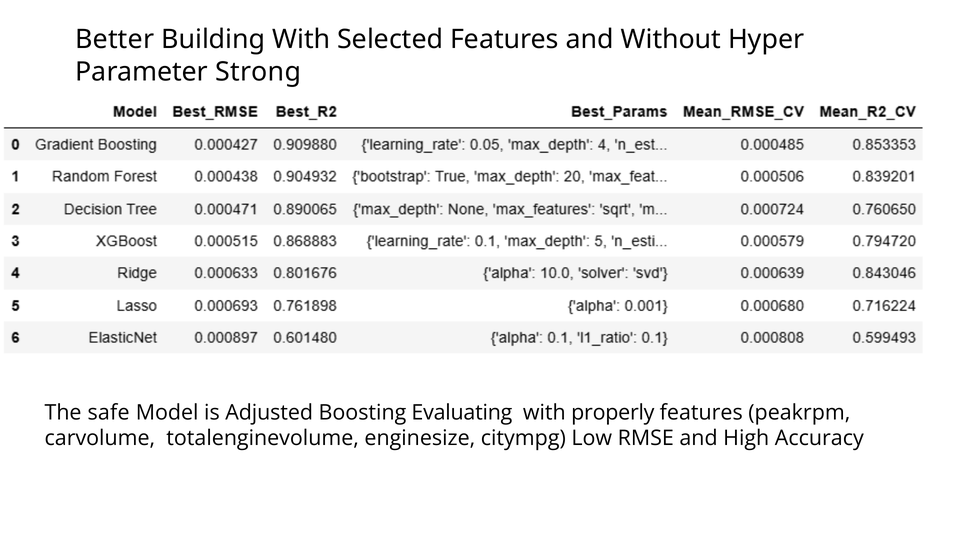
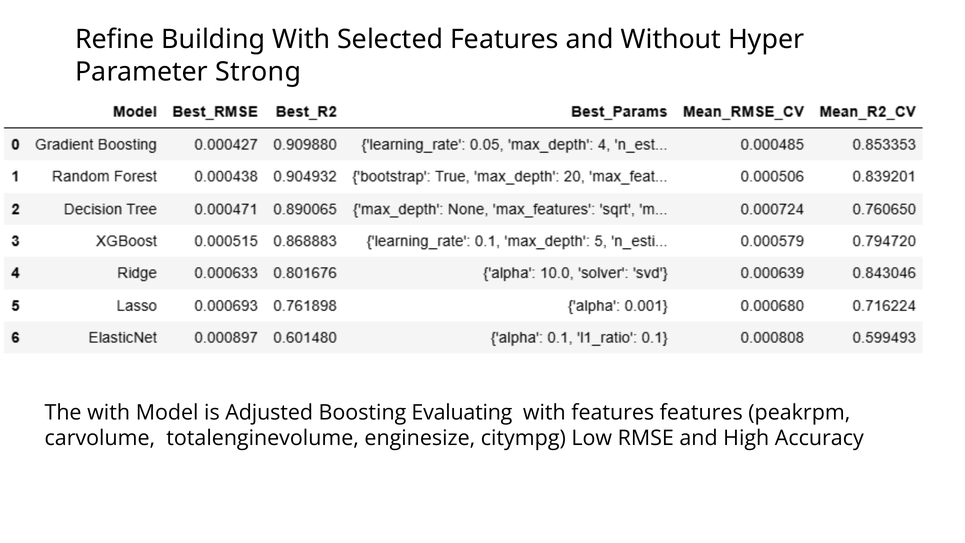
Better: Better -> Refine
The safe: safe -> with
with properly: properly -> features
